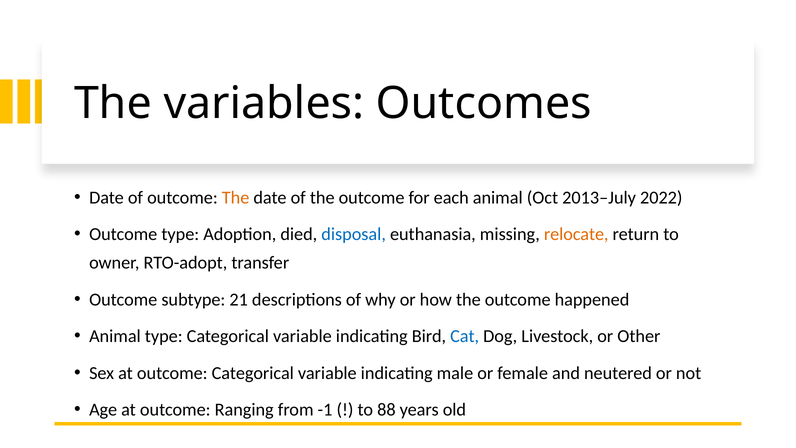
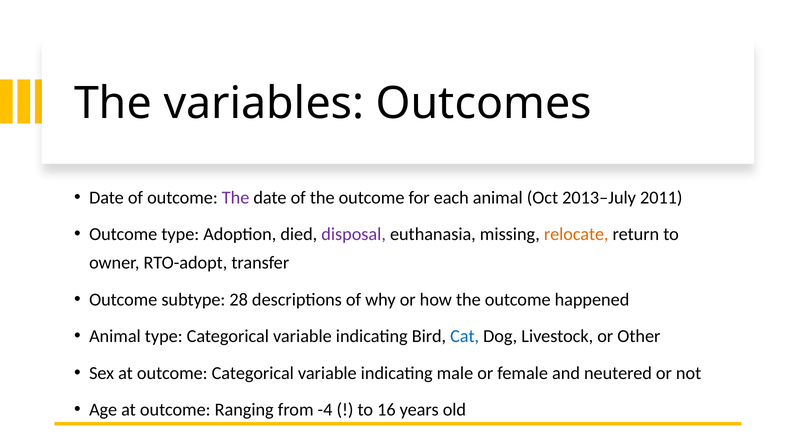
The at (236, 197) colour: orange -> purple
2022: 2022 -> 2011
disposal colour: blue -> purple
21: 21 -> 28
-1: -1 -> -4
88: 88 -> 16
